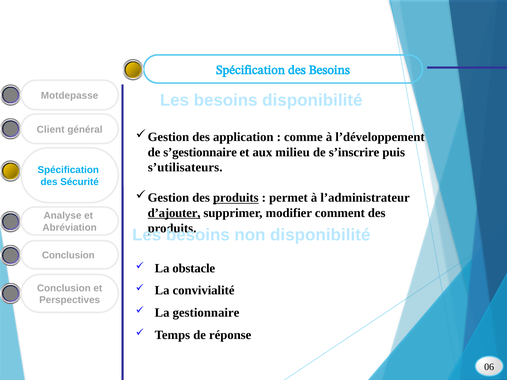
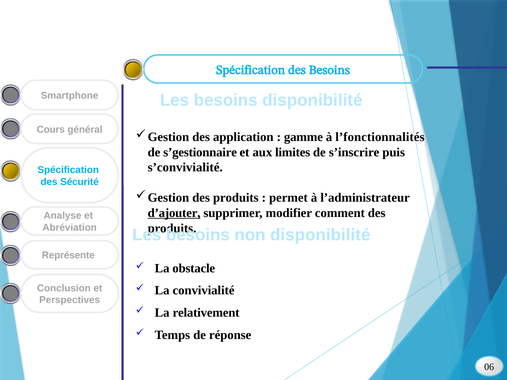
Motdepasse: Motdepasse -> Smartphone
Client: Client -> Cours
comme: comme -> gamme
l’développement: l’développement -> l’fonctionnalités
milieu: milieu -> limites
s’utilisateurs: s’utilisateurs -> s’convivialité
produits at (236, 198) underline: present -> none
Conclusion at (68, 256): Conclusion -> Représente
gestionnaire: gestionnaire -> relativement
